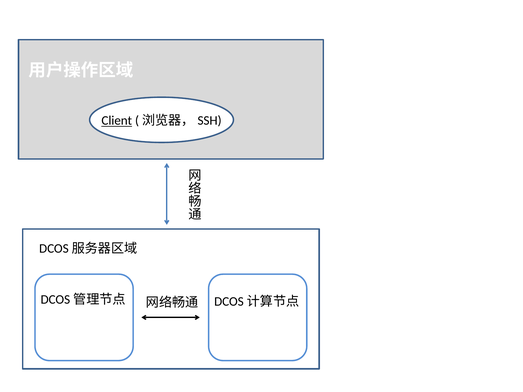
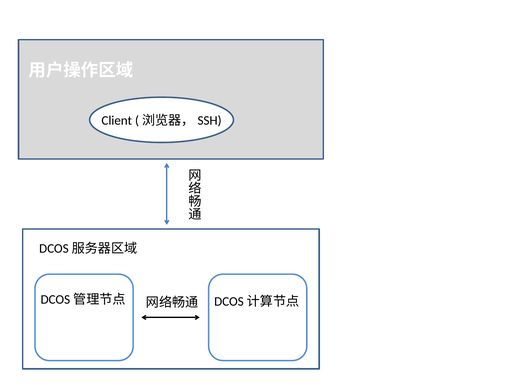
Client underline: present -> none
